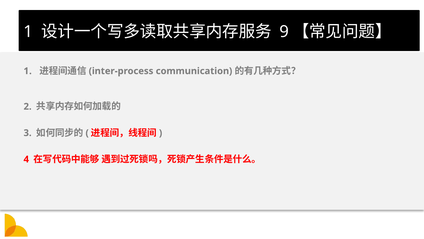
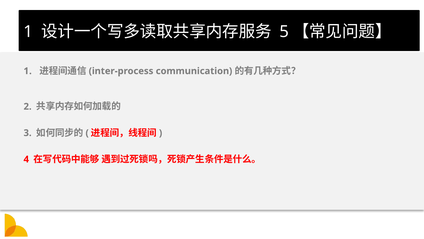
9: 9 -> 5
